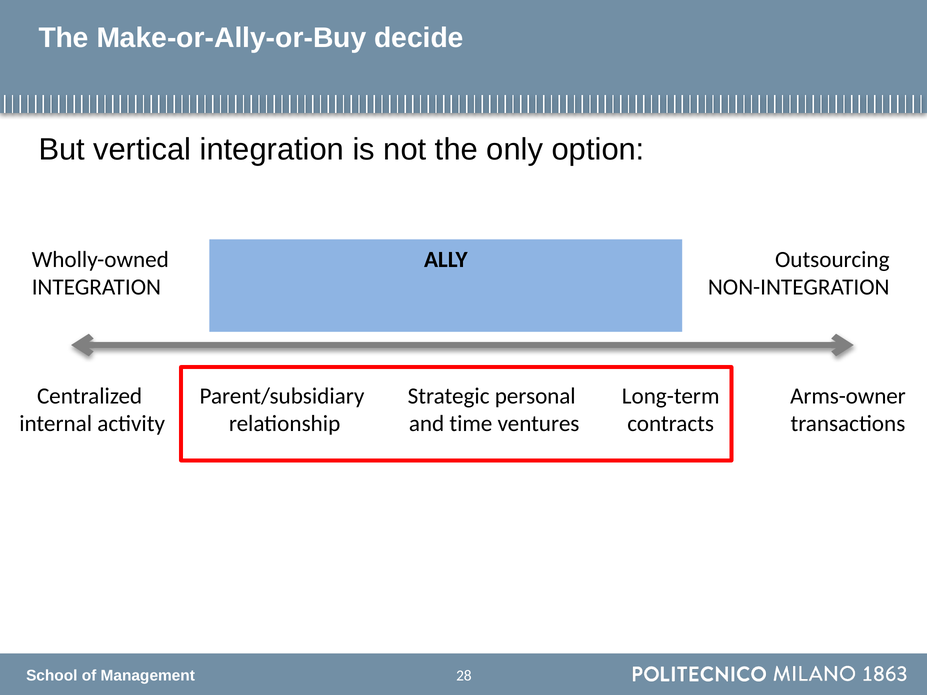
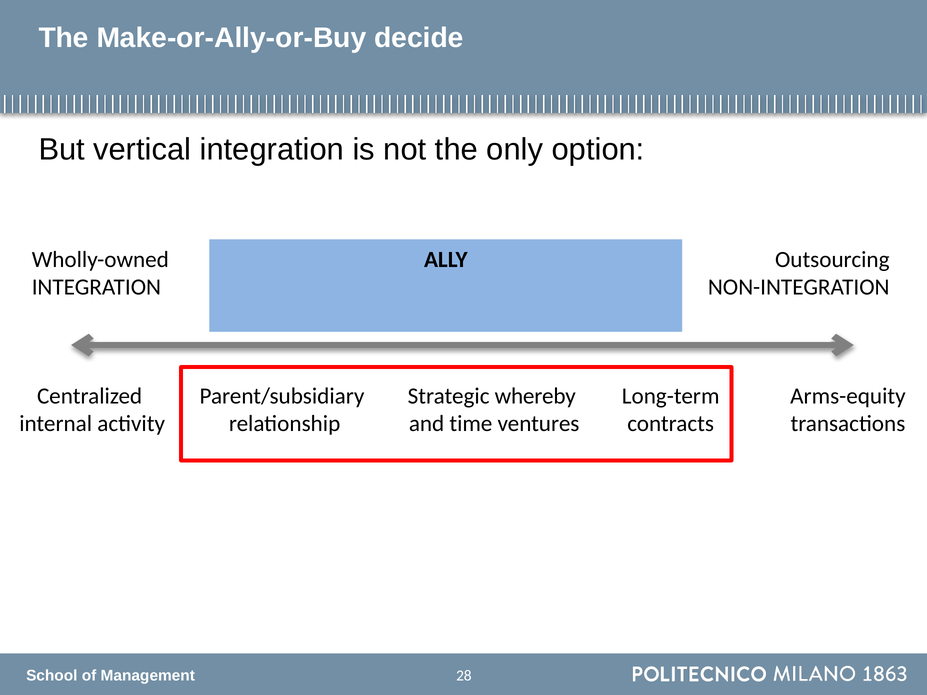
personal: personal -> whereby
Arms-owner: Arms-owner -> Arms-equity
